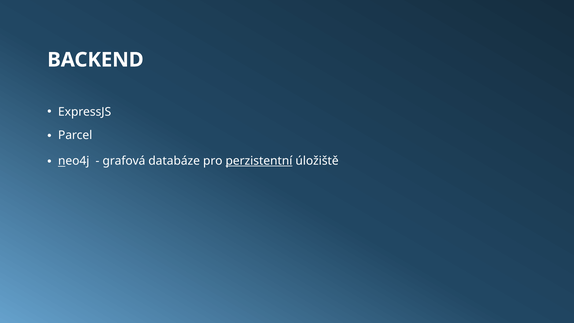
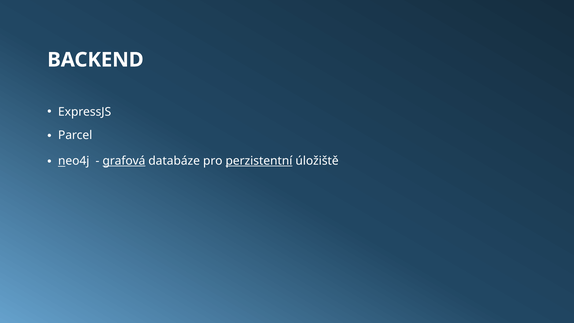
grafová underline: none -> present
